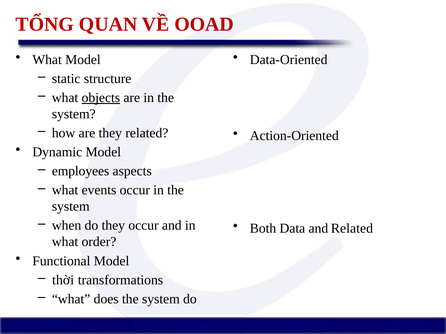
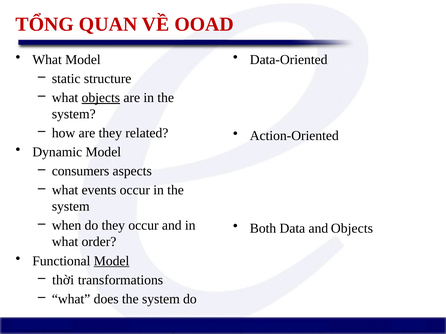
employees: employees -> consumers
and Related: Related -> Objects
Model at (112, 261) underline: none -> present
